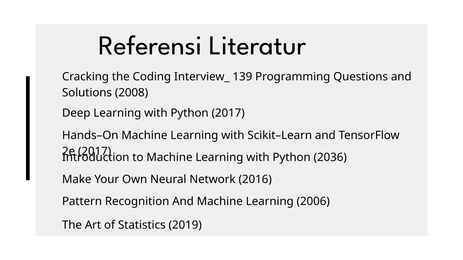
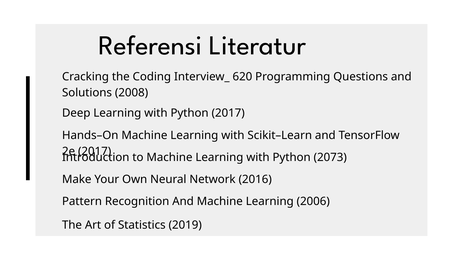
139: 139 -> 620
2036: 2036 -> 2073
